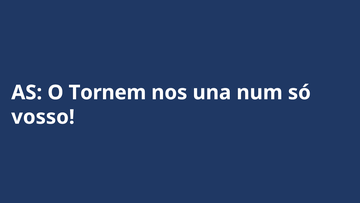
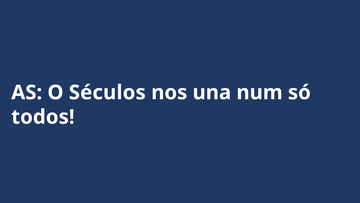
Tornem: Tornem -> Séculos
vosso: vosso -> todos
